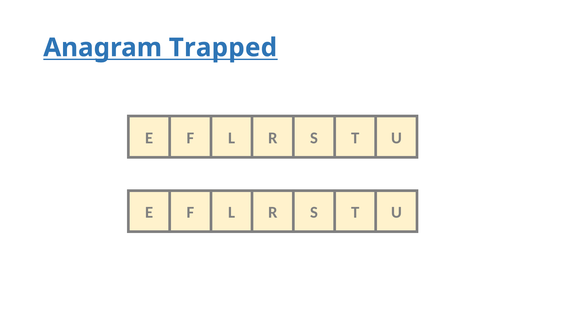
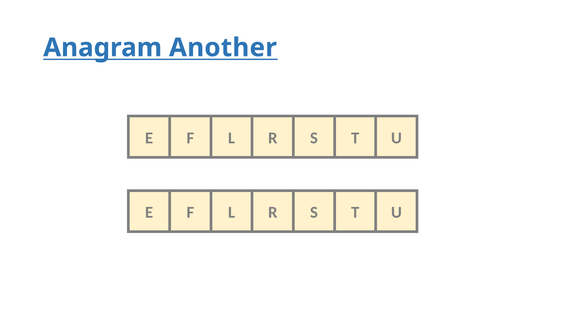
Trapped: Trapped -> Another
